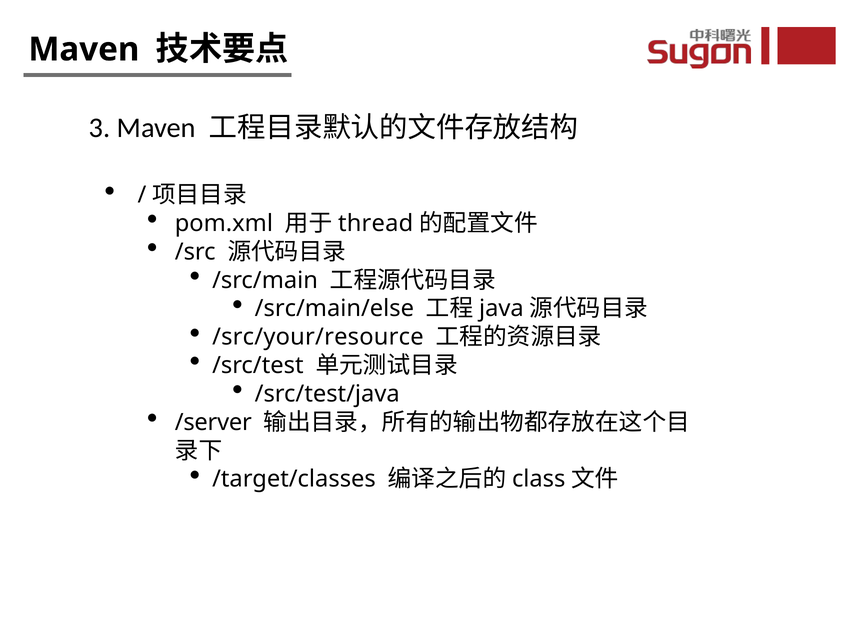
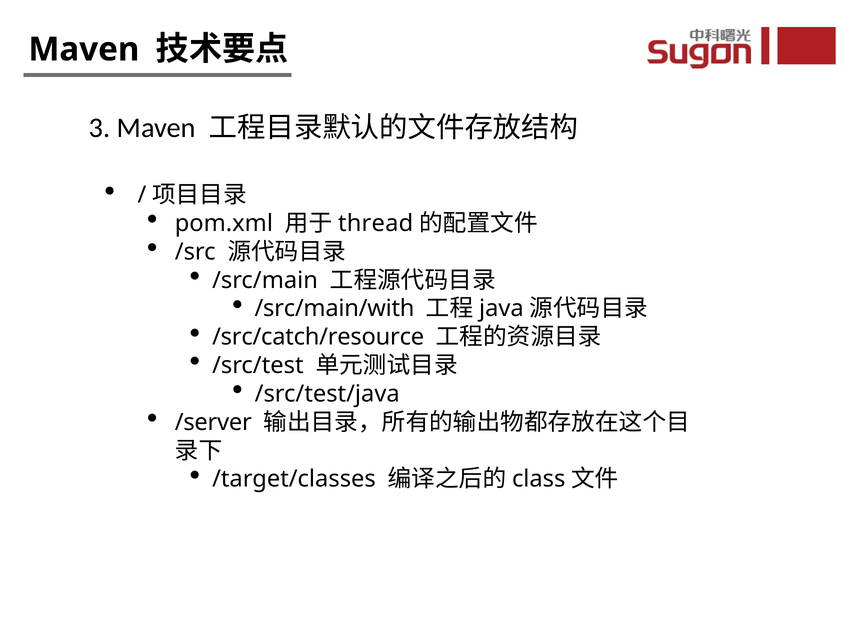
/src/main/else: /src/main/else -> /src/main/with
/src/your/resource: /src/your/resource -> /src/catch/resource
